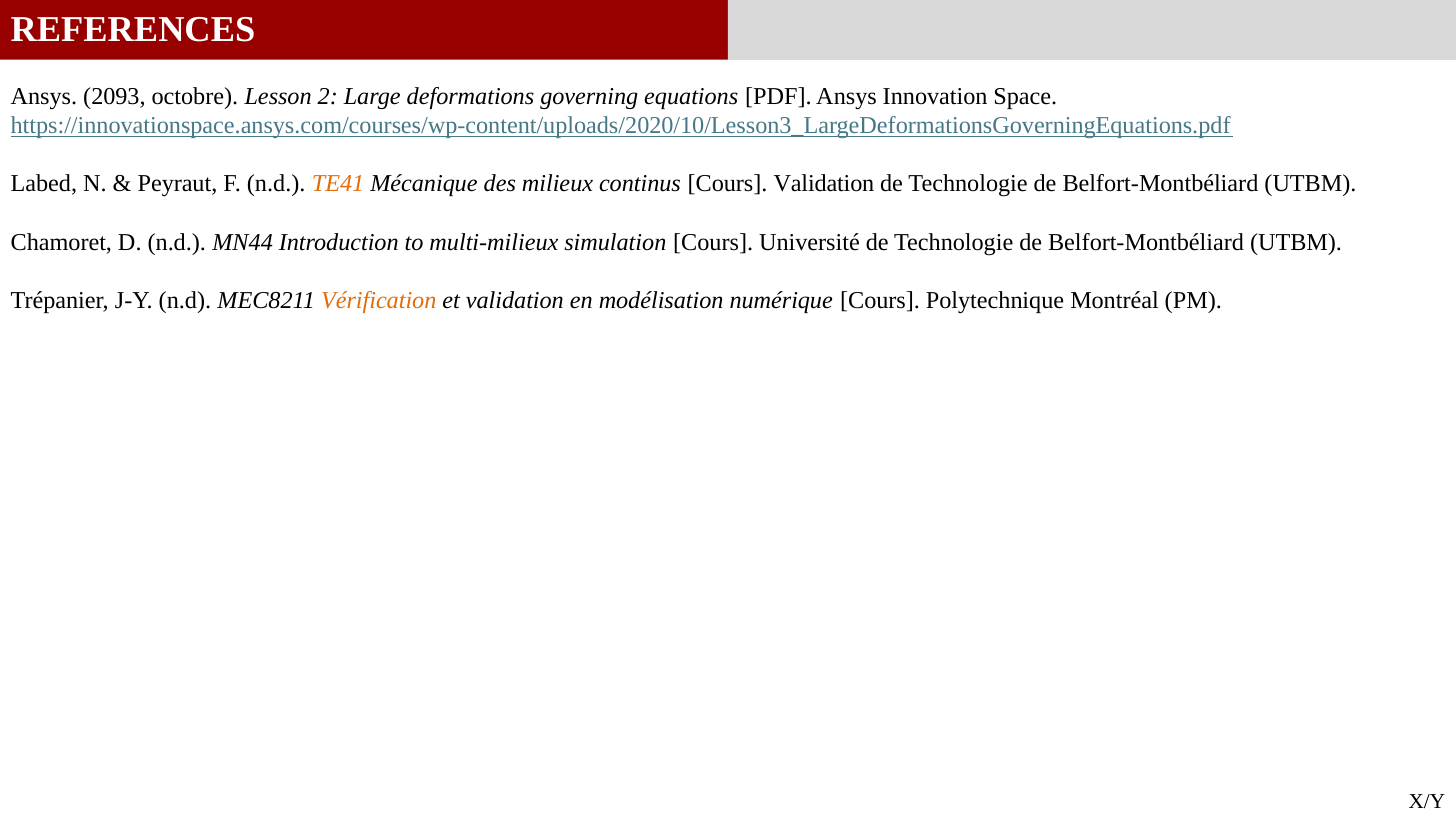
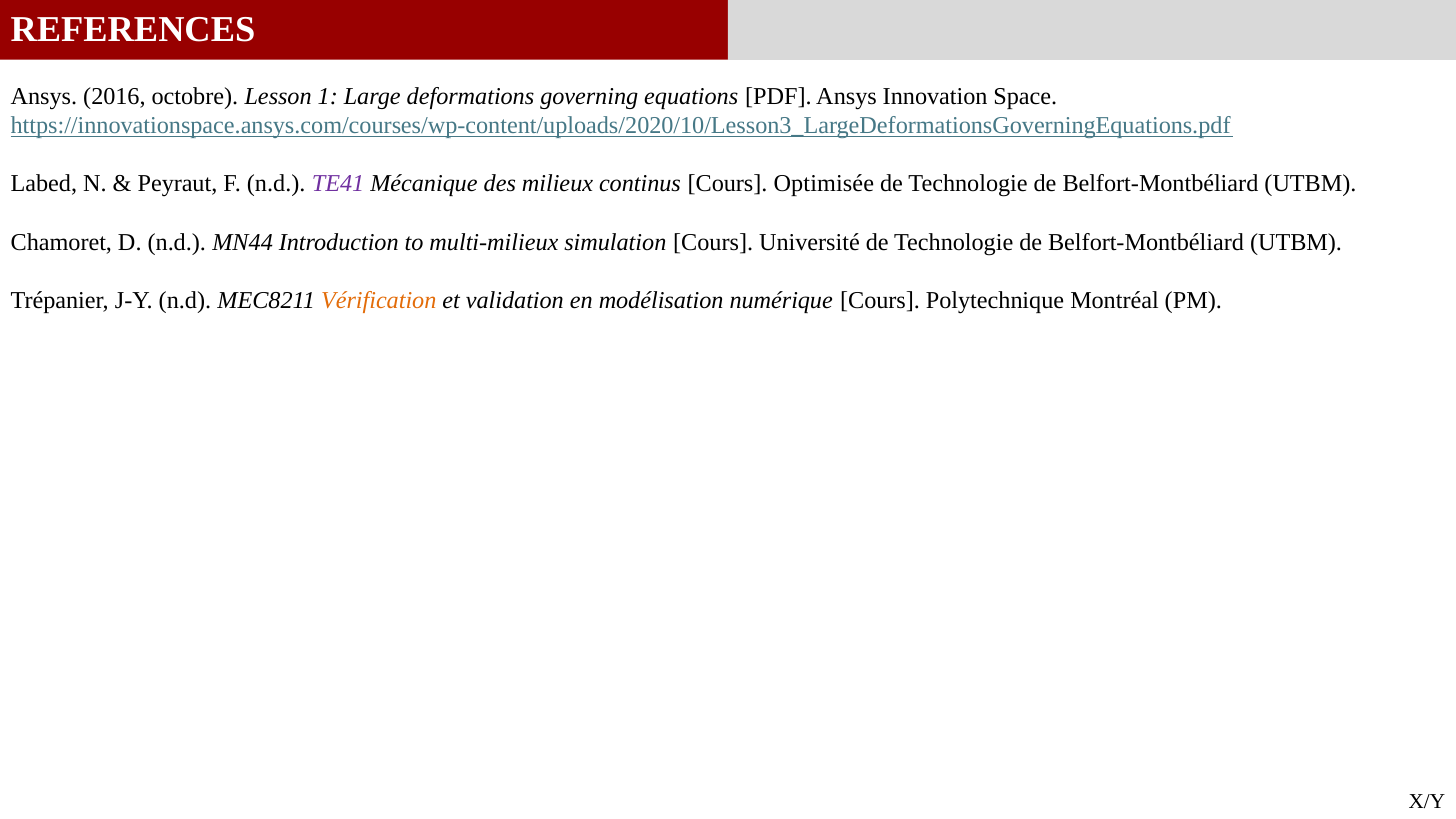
2093: 2093 -> 2016
2: 2 -> 1
TE41 colour: orange -> purple
Cours Validation: Validation -> Optimisée
